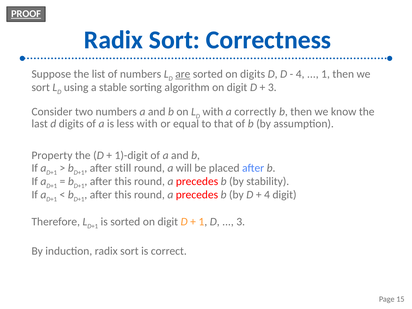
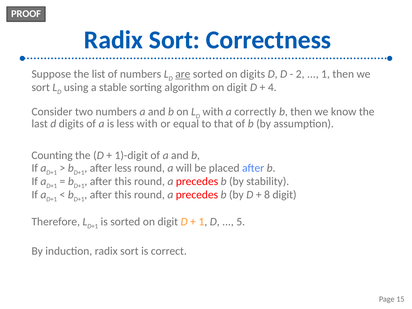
PROOF underline: present -> none
4 at (300, 74): 4 -> 2
3 at (272, 87): 3 -> 4
Property: Property -> Counting
after still: still -> less
4 at (267, 195): 4 -> 8
3 at (241, 222): 3 -> 5
